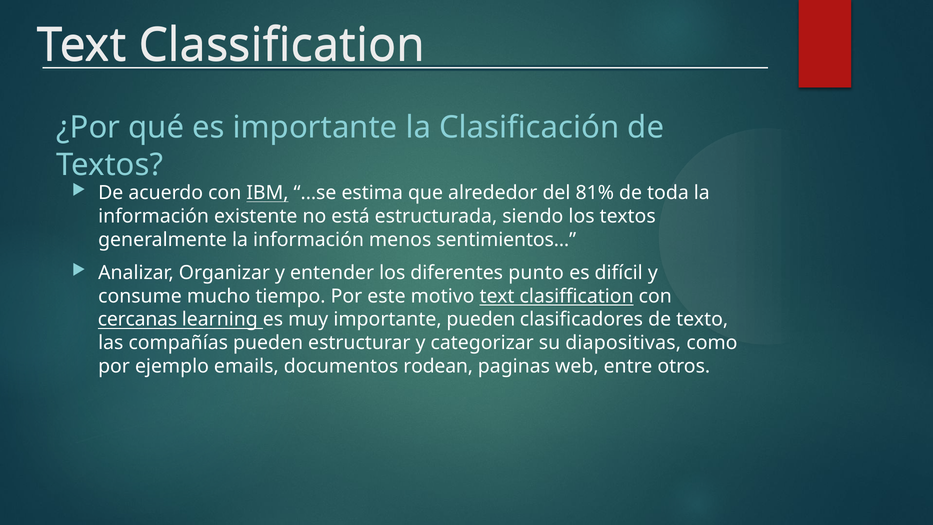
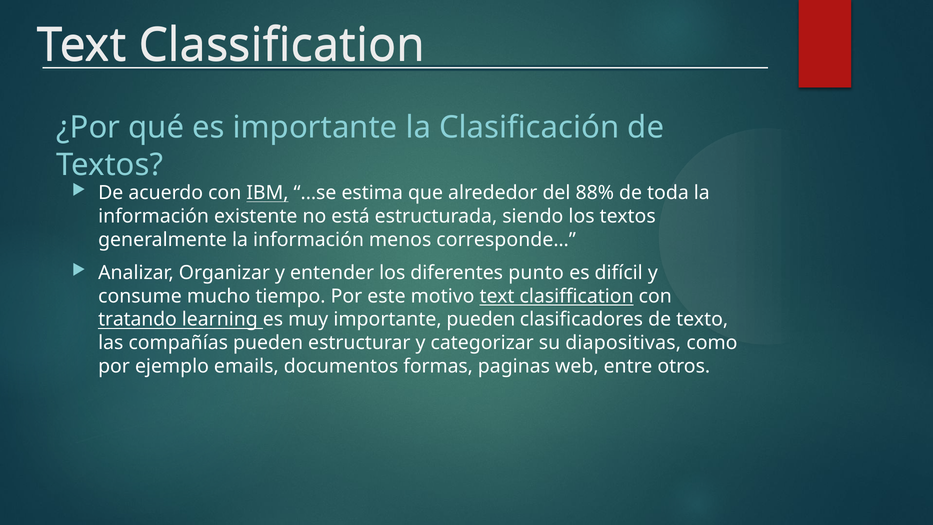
81%: 81% -> 88%
sentimientos…: sentimientos… -> corresponde…
cercanas: cercanas -> tratando
rodean: rodean -> formas
